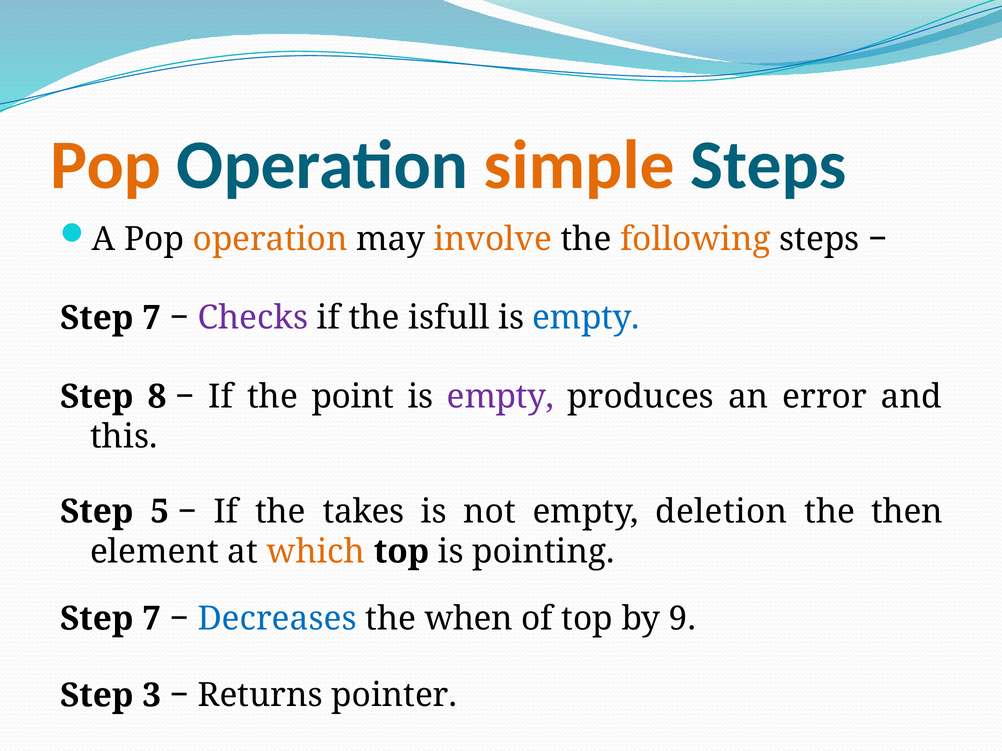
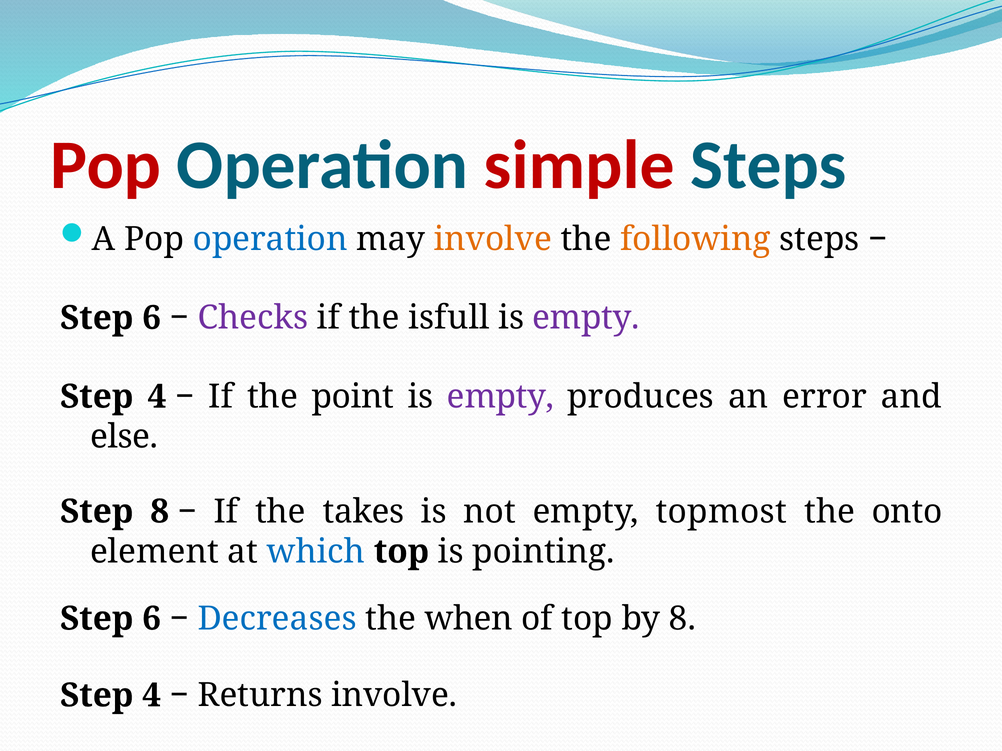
Pop at (106, 165) colour: orange -> red
simple colour: orange -> red
operation at (270, 239) colour: orange -> blue
7 at (152, 318): 7 -> 6
empty at (586, 318) colour: blue -> purple
8 at (157, 397): 8 -> 4
this: this -> else
Step 5: 5 -> 8
deletion: deletion -> topmost
then: then -> onto
which colour: orange -> blue
7 at (152, 619): 7 -> 6
by 9: 9 -> 8
3 at (152, 696): 3 -> 4
Returns pointer: pointer -> involve
